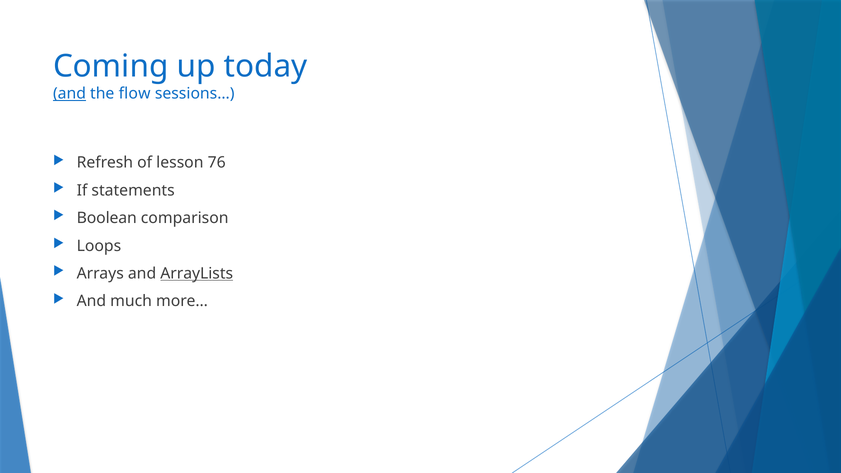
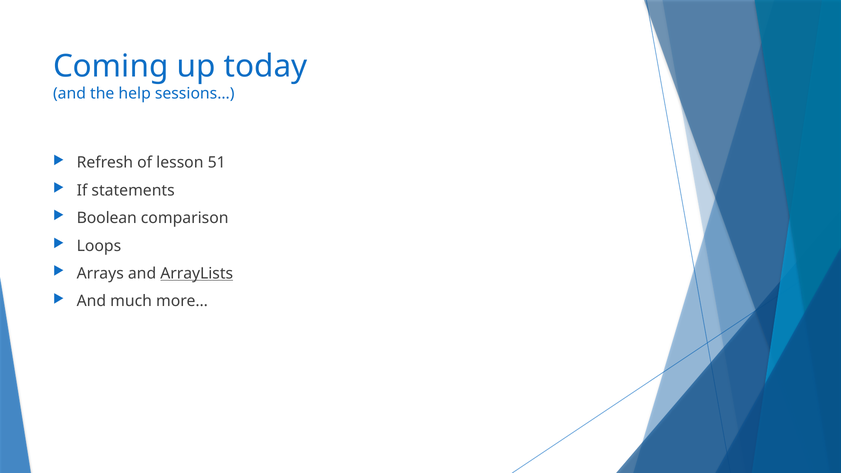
and at (69, 94) underline: present -> none
flow: flow -> help
76: 76 -> 51
